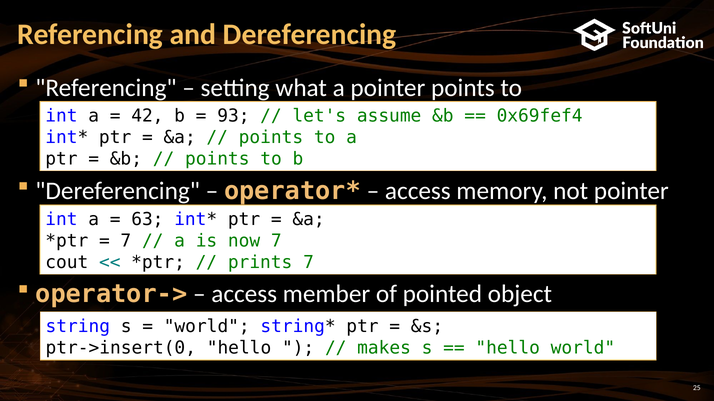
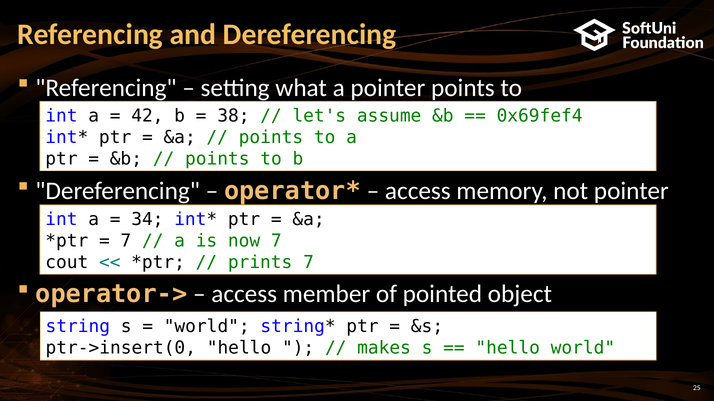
93: 93 -> 38
63: 63 -> 34
